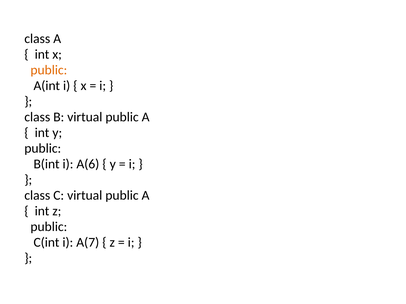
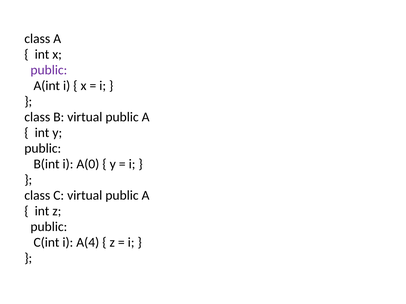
public at (49, 70) colour: orange -> purple
A(6: A(6 -> A(0
A(7: A(7 -> A(4
